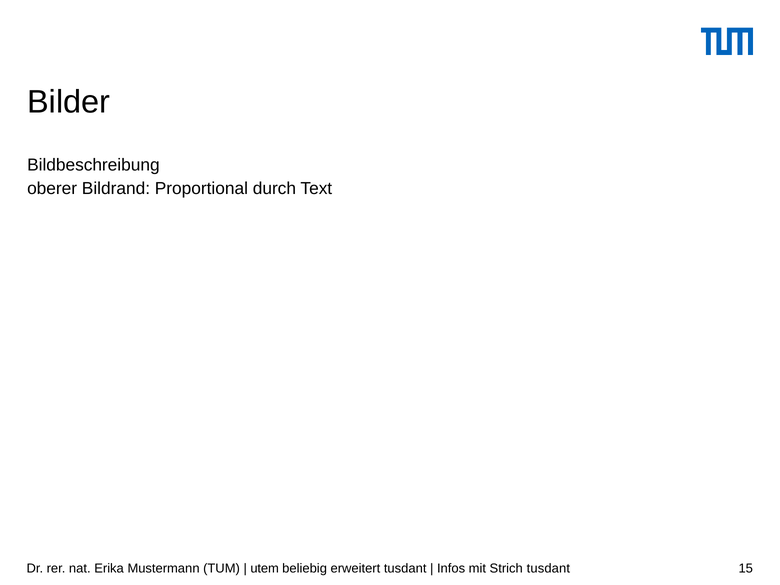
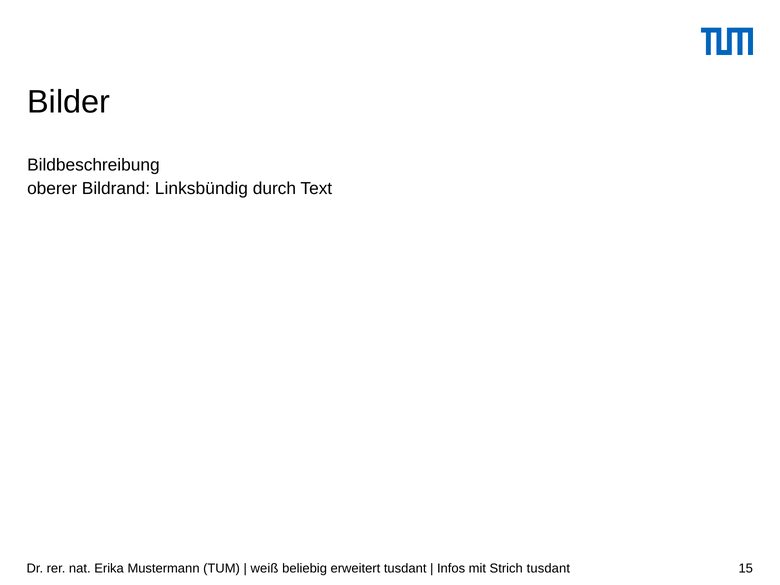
Proportional: Proportional -> Linksbündig
utem: utem -> weiß
